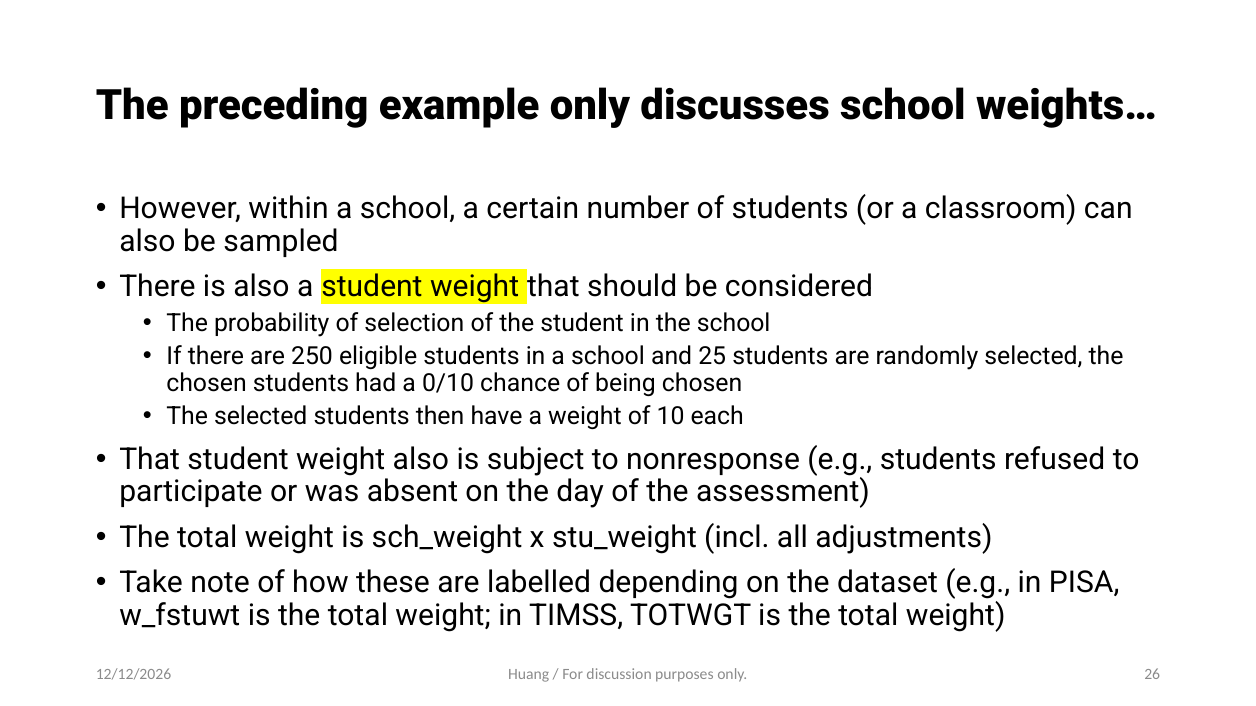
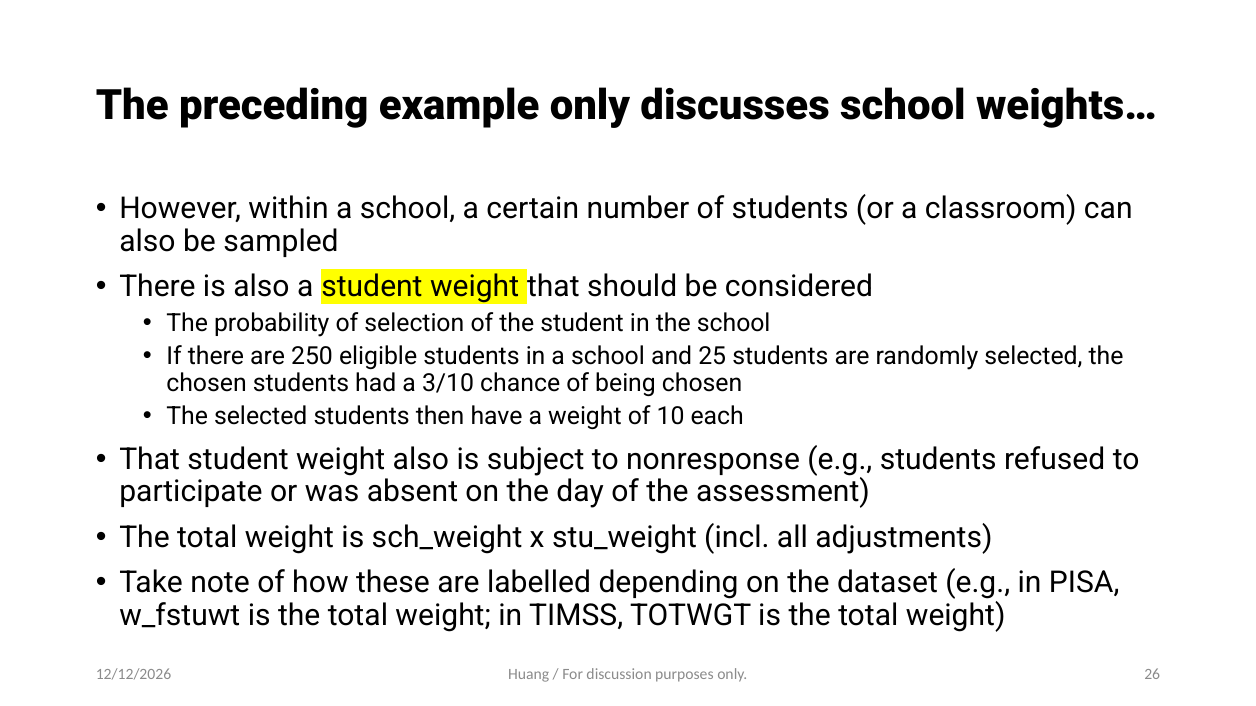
0/10: 0/10 -> 3/10
